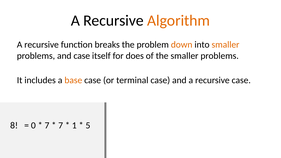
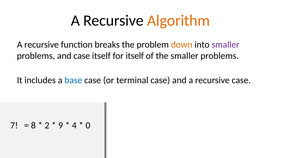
smaller at (225, 45) colour: orange -> purple
for does: does -> itself
base colour: orange -> blue
8: 8 -> 7
0: 0 -> 8
7 at (47, 125): 7 -> 2
7 at (61, 125): 7 -> 9
1: 1 -> 4
5: 5 -> 0
